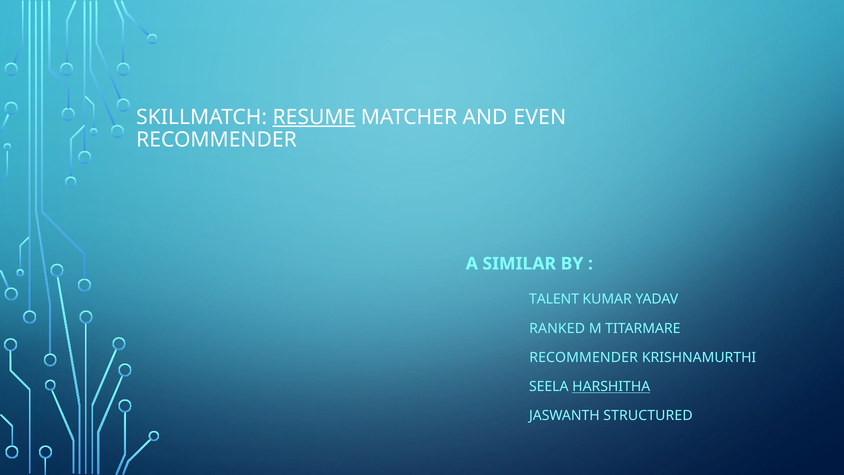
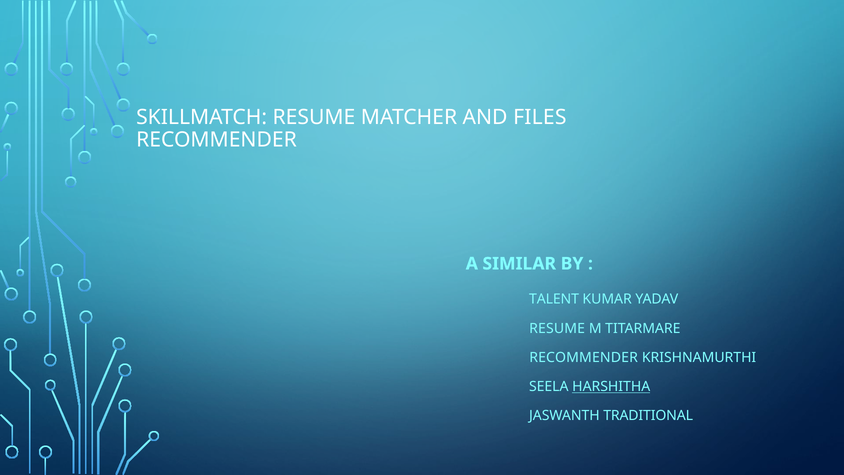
RESUME at (314, 117) underline: present -> none
EVEN: EVEN -> FILES
RANKED at (557, 329): RANKED -> RESUME
STRUCTURED: STRUCTURED -> TRADITIONAL
